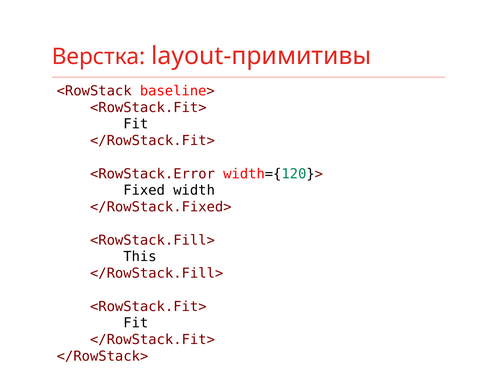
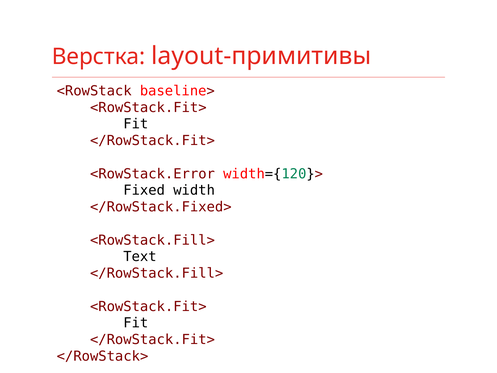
This: This -> Text
